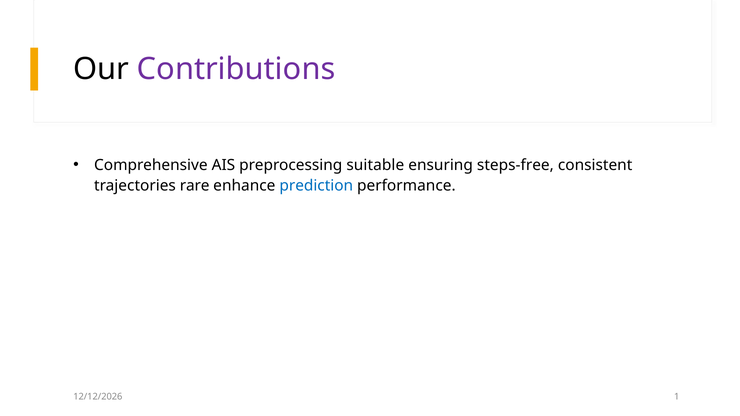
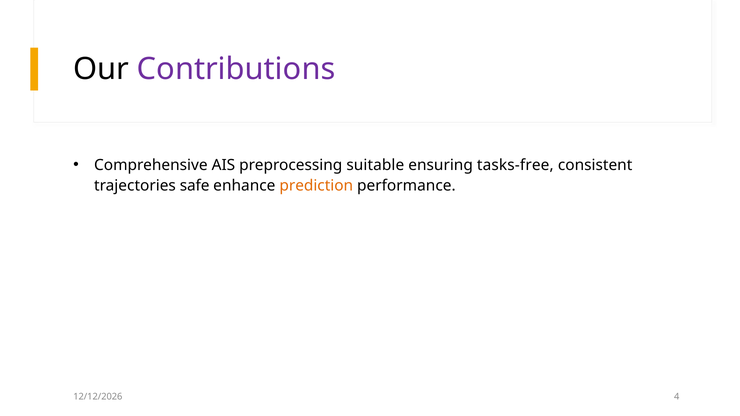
steps-free: steps-free -> tasks-free
rare: rare -> safe
prediction colour: blue -> orange
1: 1 -> 4
